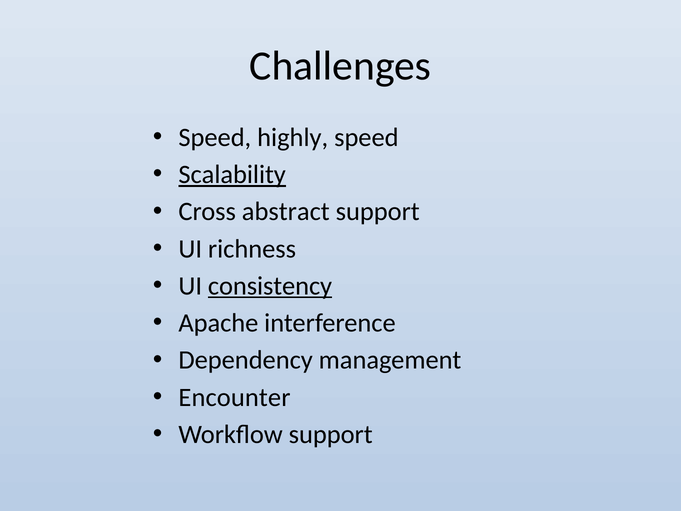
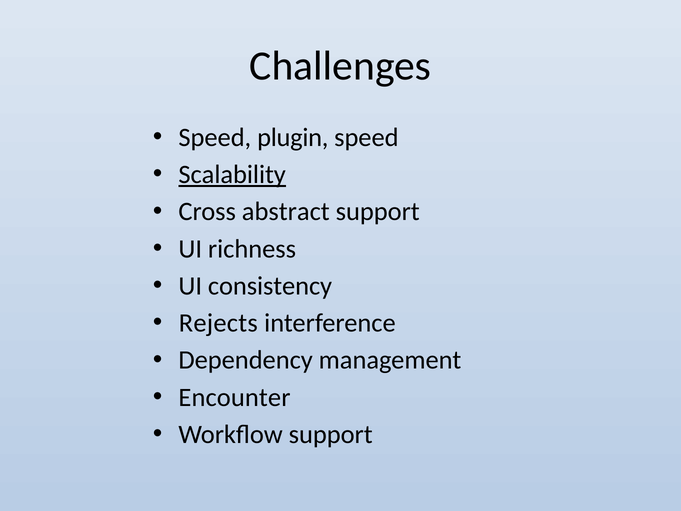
highly: highly -> plugin
consistency underline: present -> none
Apache: Apache -> Rejects
